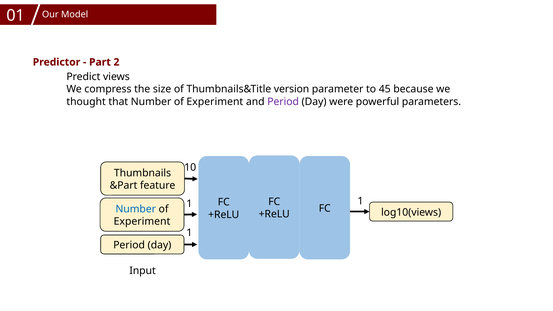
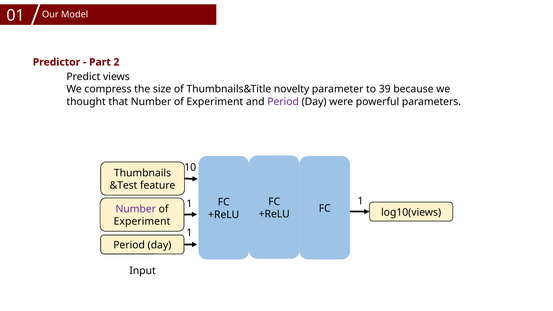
version: version -> novelty
45: 45 -> 39
&Part: &Part -> &Test
Number at (136, 209) colour: blue -> purple
